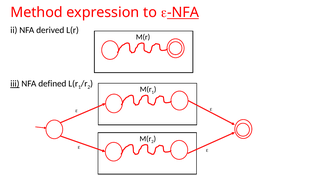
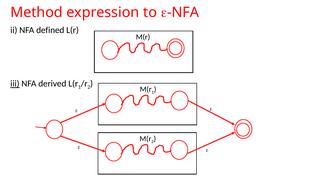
NFA at (183, 12) underline: present -> none
derived: derived -> defined
defined: defined -> derived
